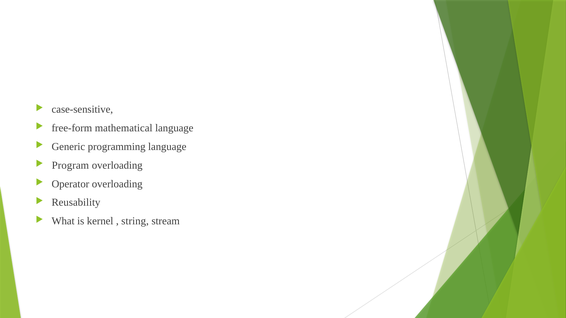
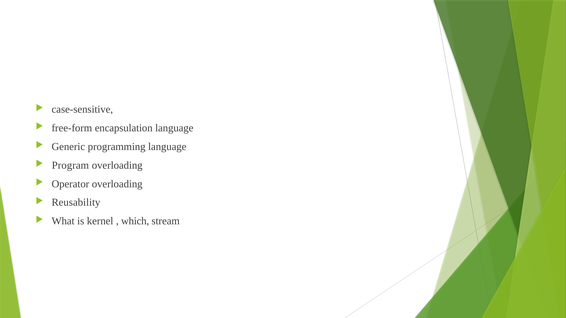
mathematical: mathematical -> encapsulation
string: string -> which
